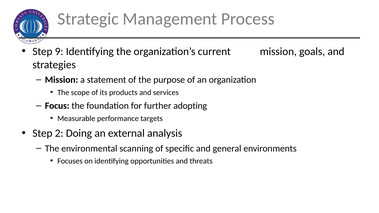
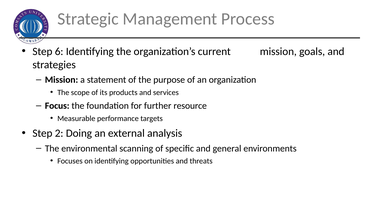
9: 9 -> 6
adopting: adopting -> resource
